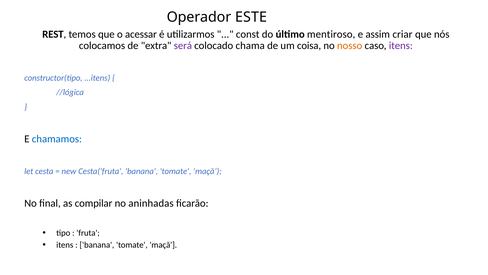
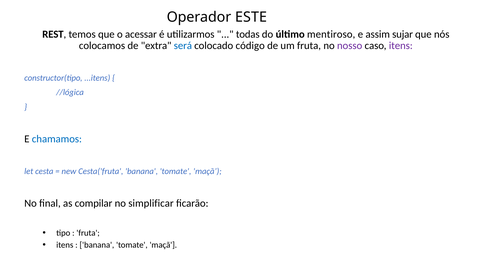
const: const -> todas
criar: criar -> sujar
será colour: purple -> blue
chama: chama -> código
um coisa: coisa -> fruta
nosso colour: orange -> purple
aninhadas: aninhadas -> simplificar
